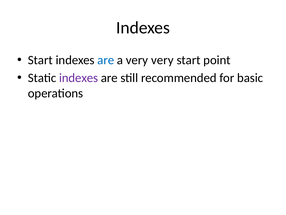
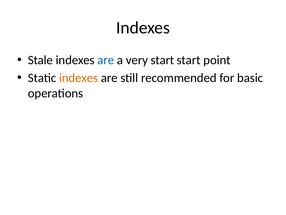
Start at (40, 60): Start -> Stale
very very: very -> start
indexes at (79, 78) colour: purple -> orange
